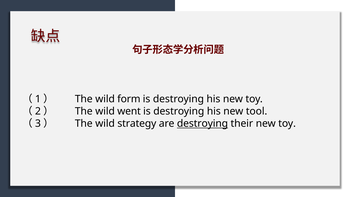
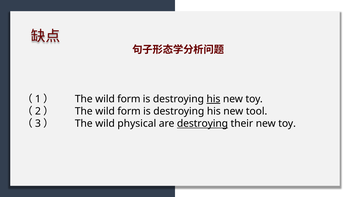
his at (213, 99) underline: none -> present
went at (129, 111): went -> form
strategy: strategy -> physical
